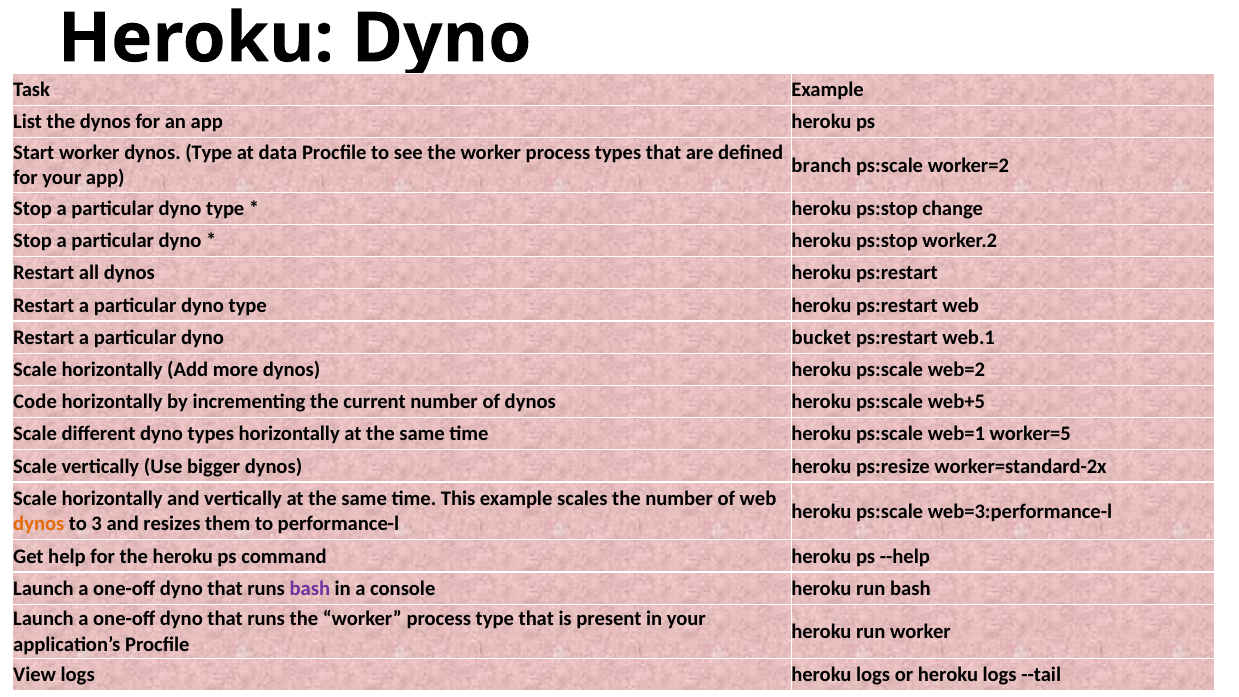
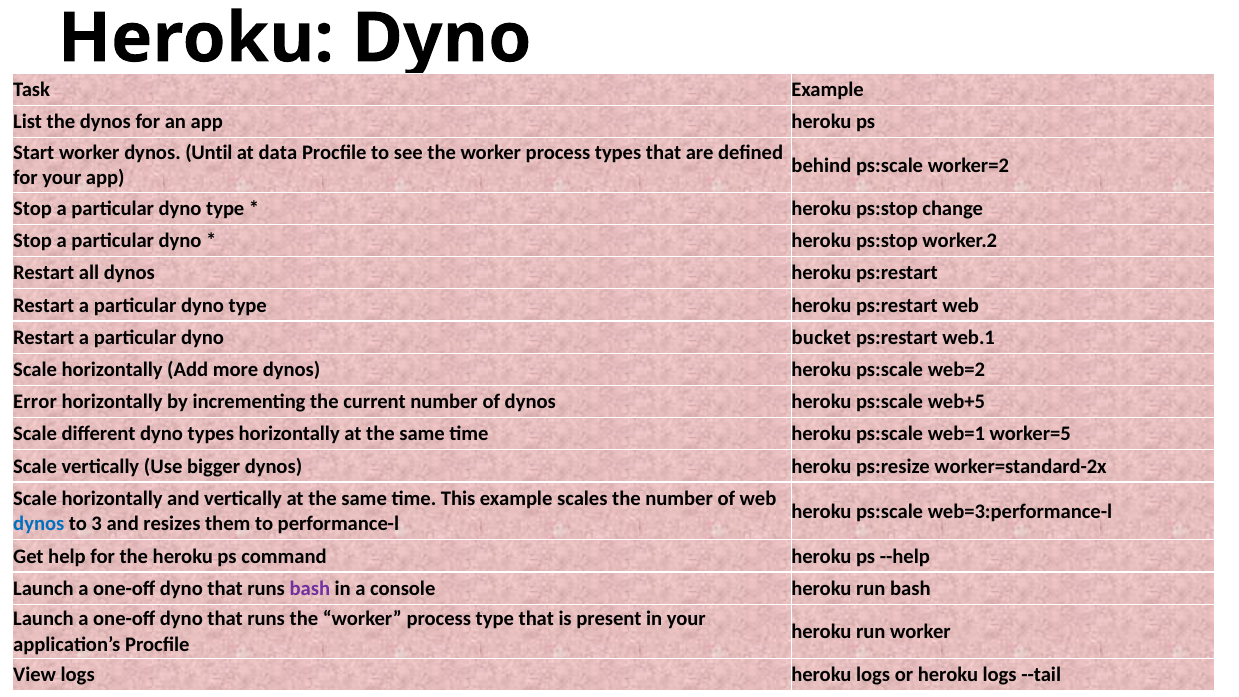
dynos Type: Type -> Until
branch: branch -> behind
Code: Code -> Error
dynos at (39, 524) colour: orange -> blue
